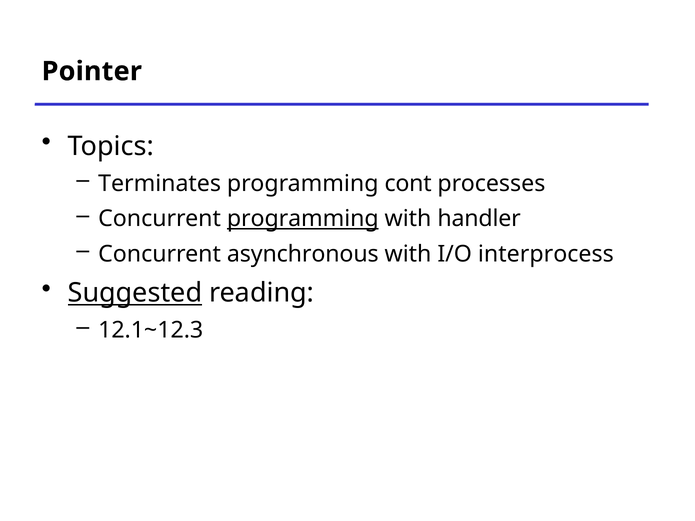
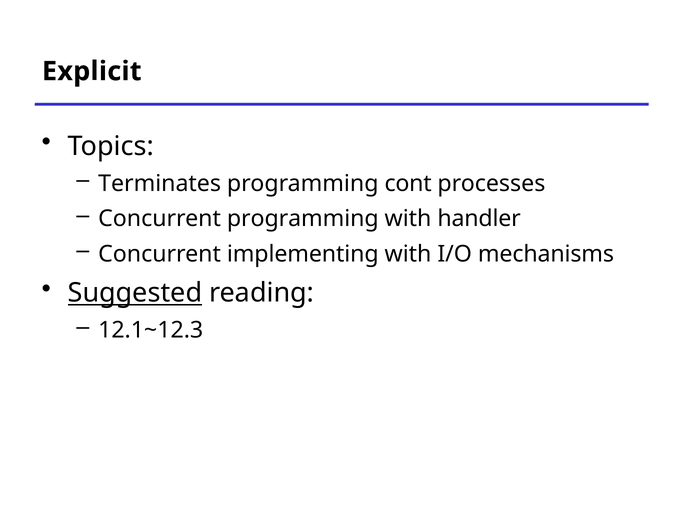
Pointer: Pointer -> Explicit
programming at (303, 219) underline: present -> none
asynchronous: asynchronous -> implementing
interprocess: interprocess -> mechanisms
